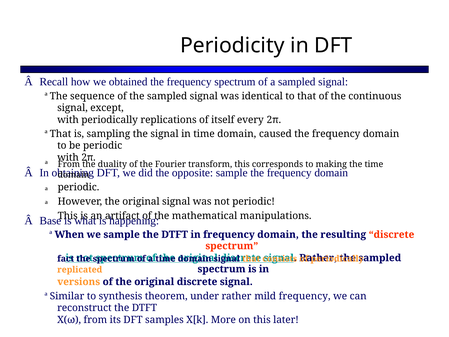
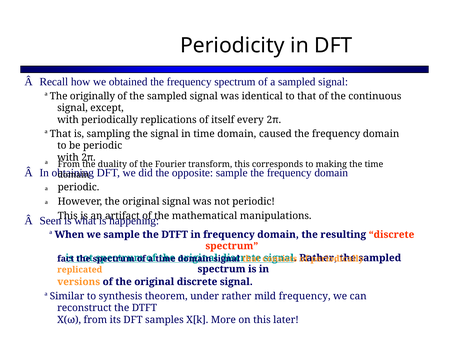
sequence: sequence -> originally
Base: Base -> Seen
